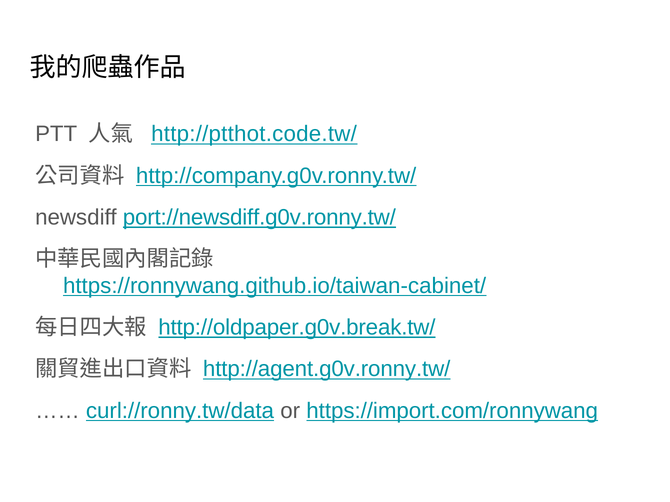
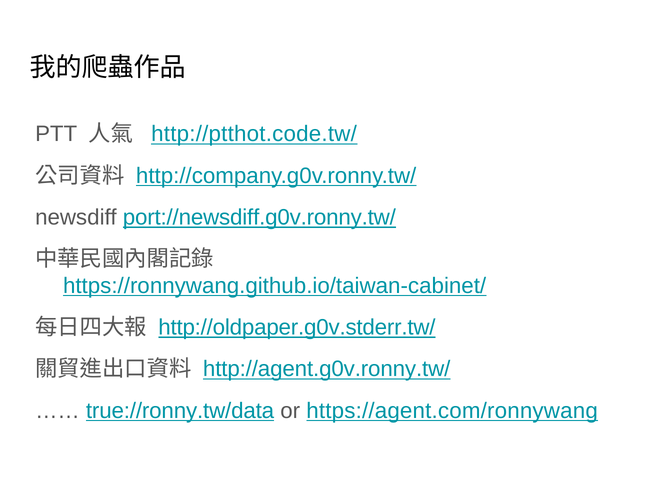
http://oldpaper.g0v.break.tw/: http://oldpaper.g0v.break.tw/ -> http://oldpaper.g0v.stderr.tw/
curl://ronny.tw/data: curl://ronny.tw/data -> true://ronny.tw/data
https://import.com/ronnywang: https://import.com/ronnywang -> https://agent.com/ronnywang
